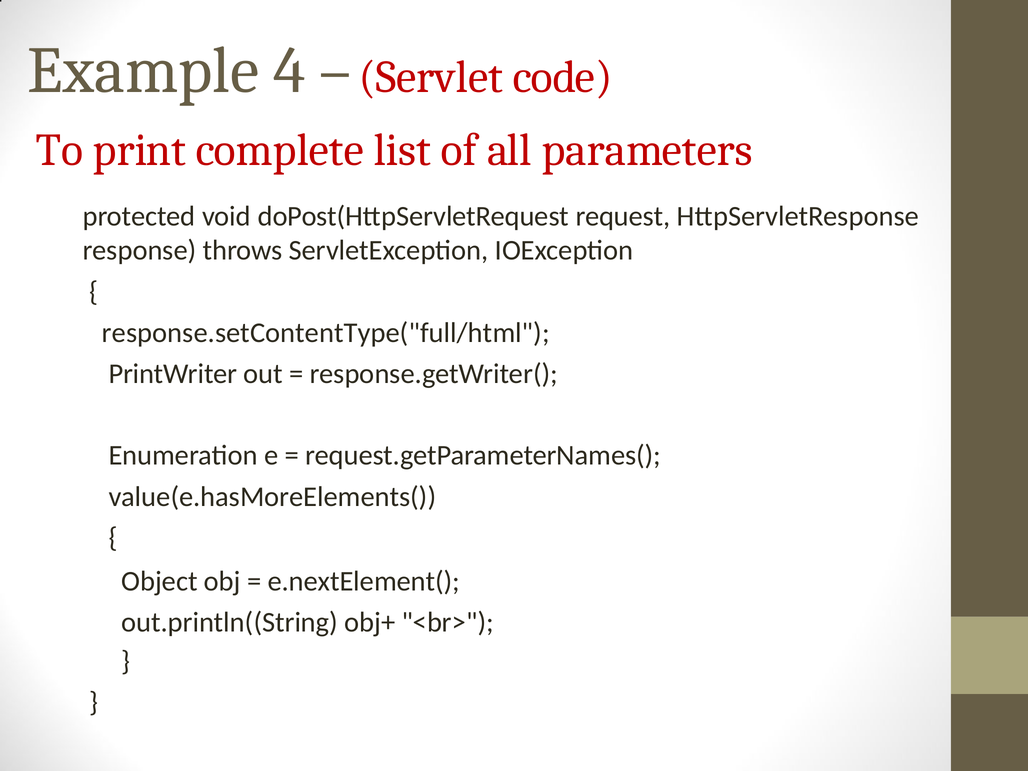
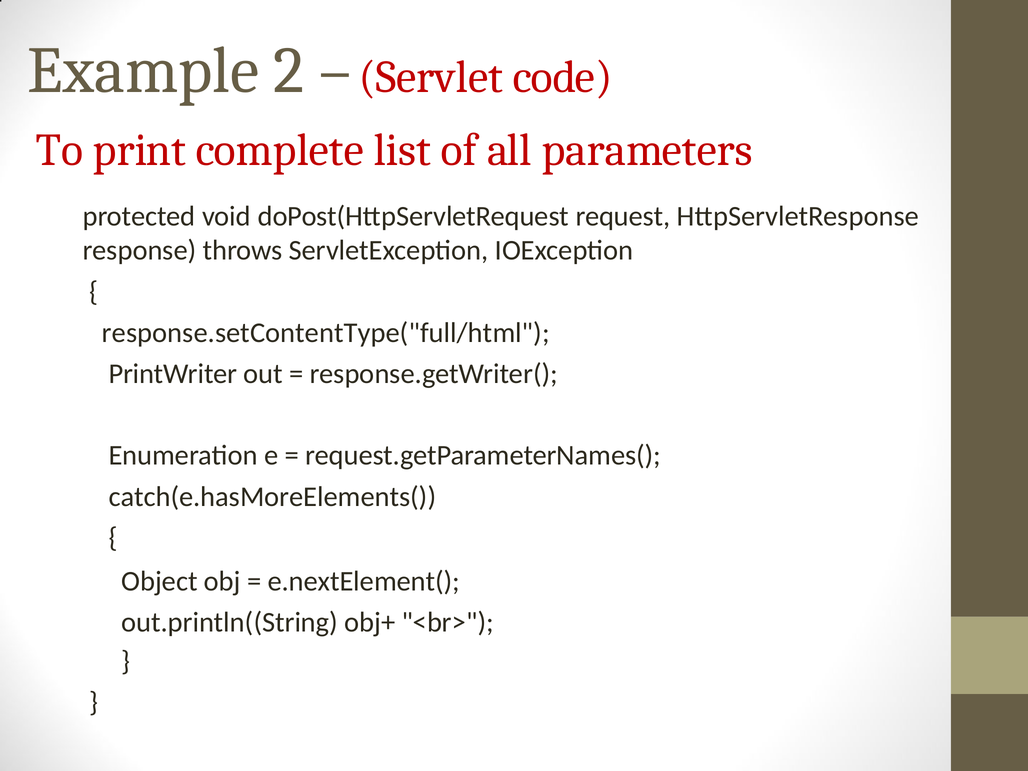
4: 4 -> 2
value(e.hasMoreElements(: value(e.hasMoreElements( -> catch(e.hasMoreElements(
